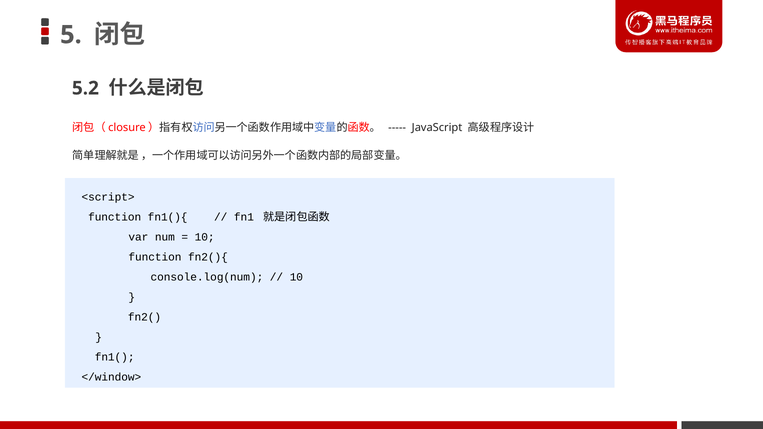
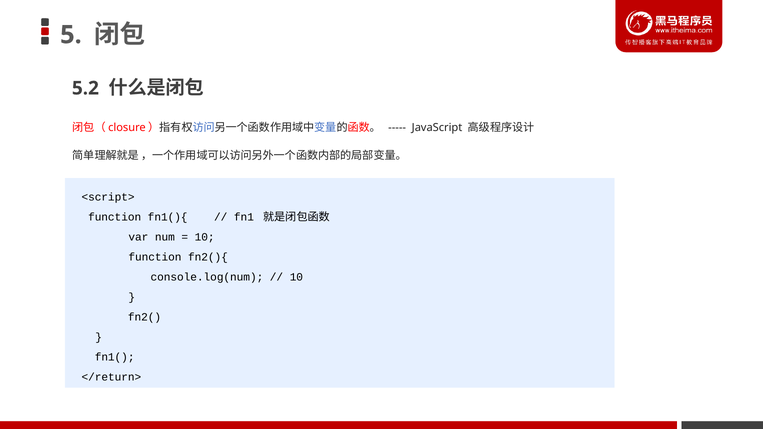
</window>: </window> -> </return>
